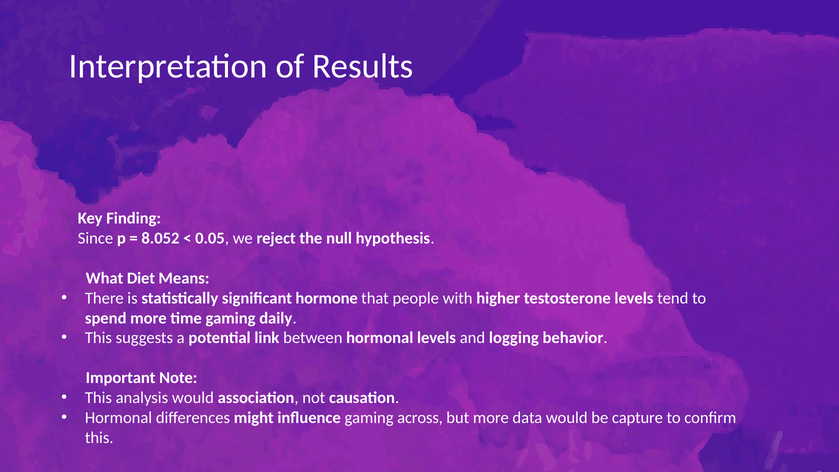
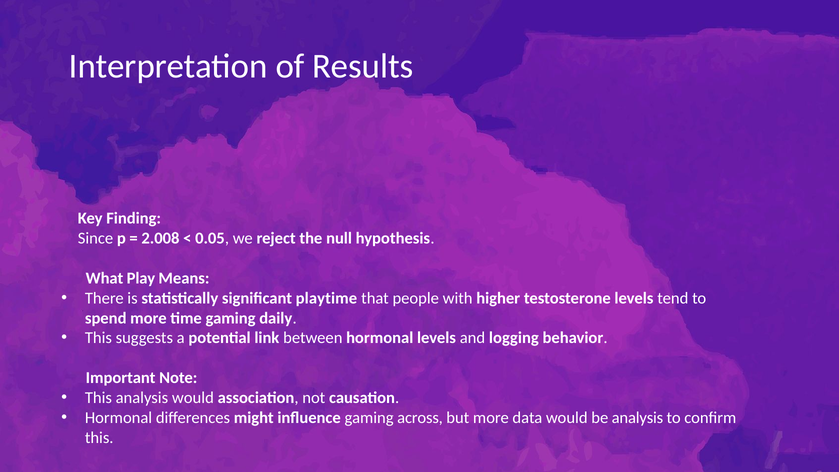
8.052: 8.052 -> 2.008
Diet: Diet -> Play
hormone: hormone -> playtime
be capture: capture -> analysis
